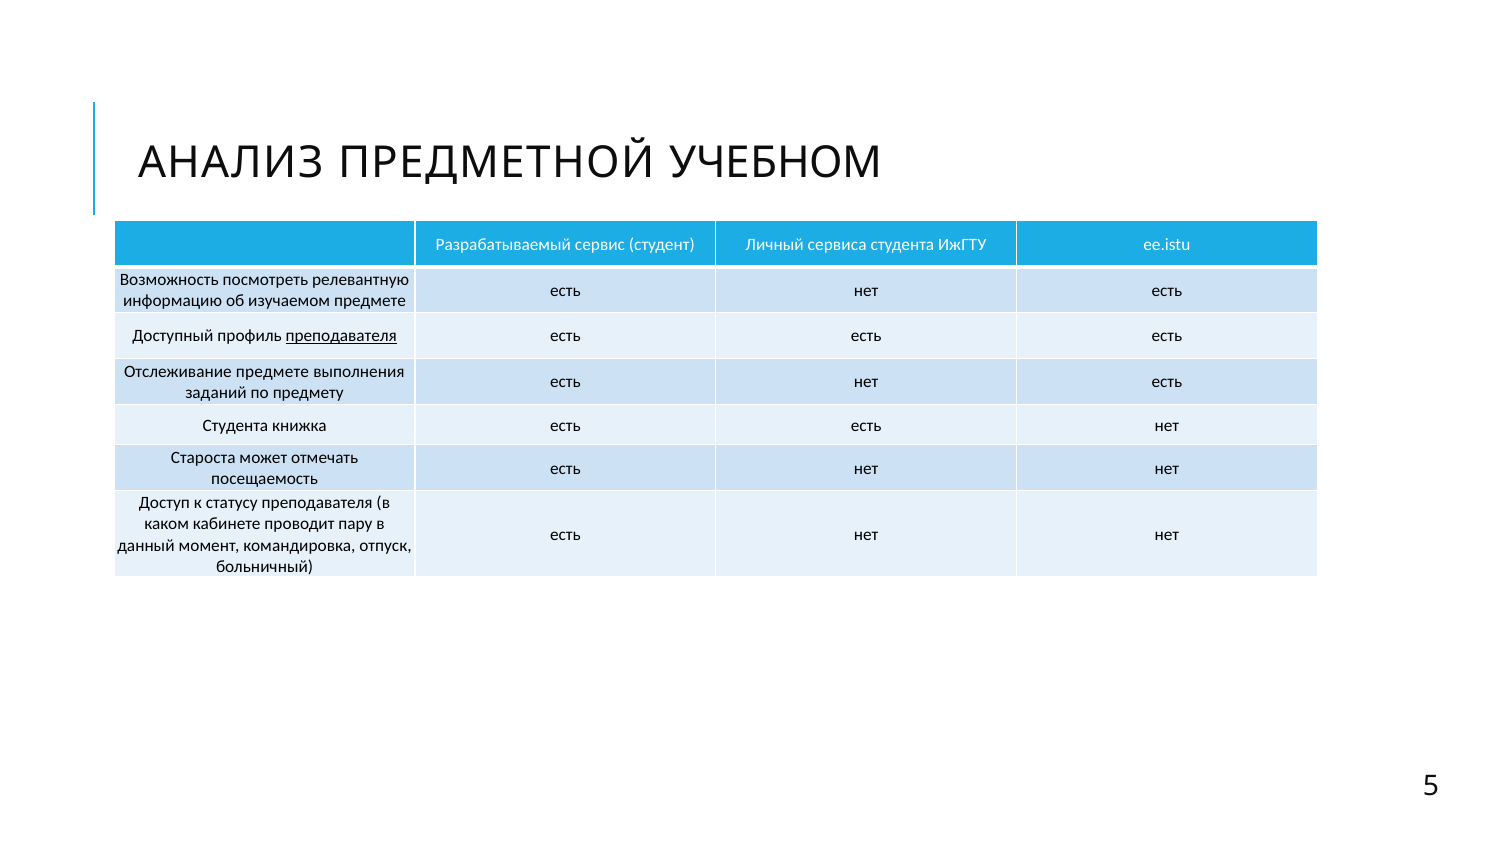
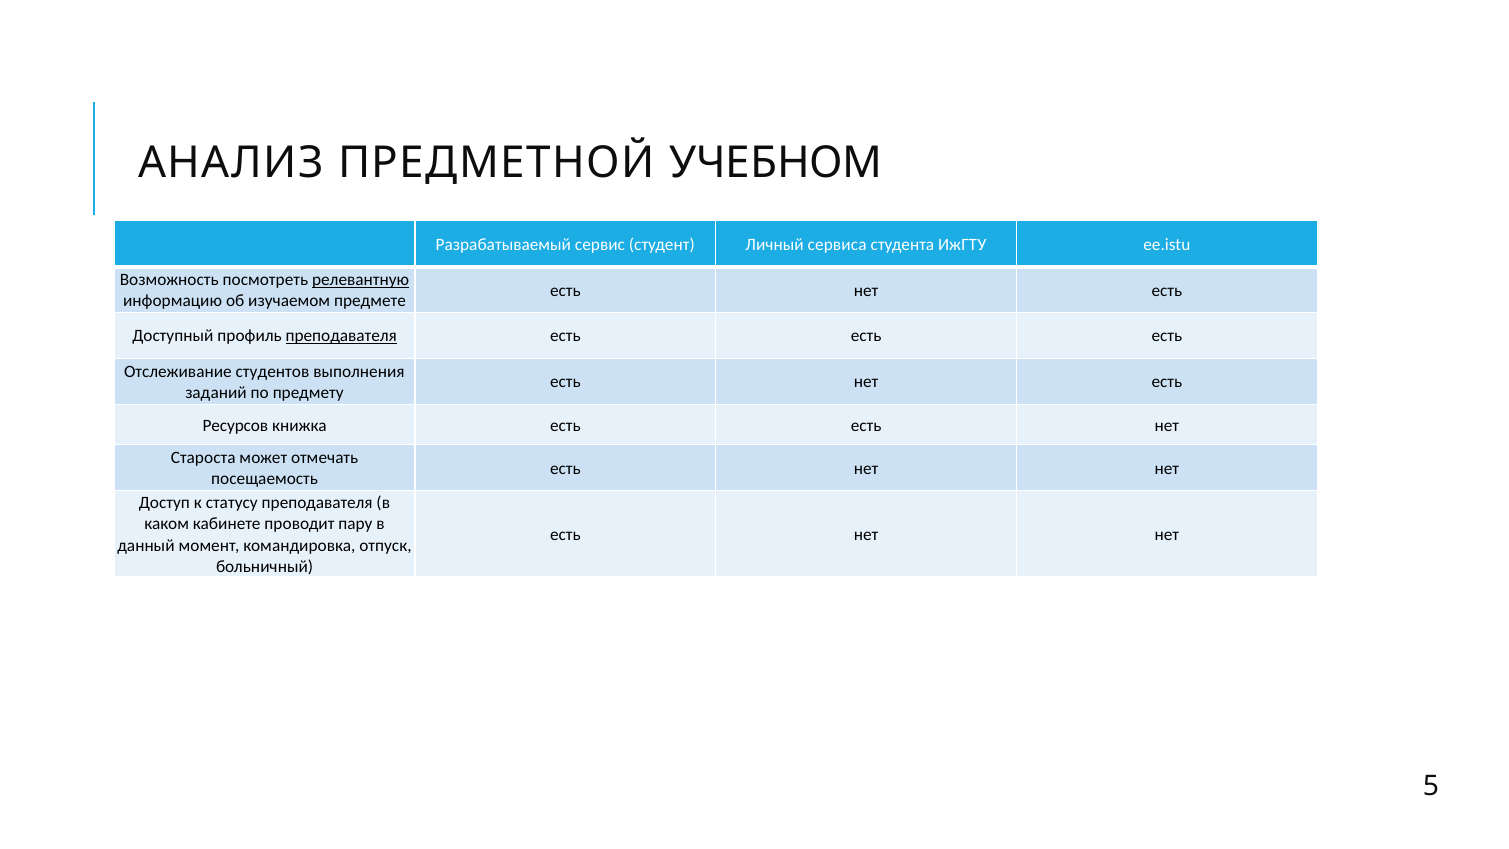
релевантную underline: none -> present
Отслеживание предмете: предмете -> студентов
Студента at (235, 425): Студента -> Ресурсов
